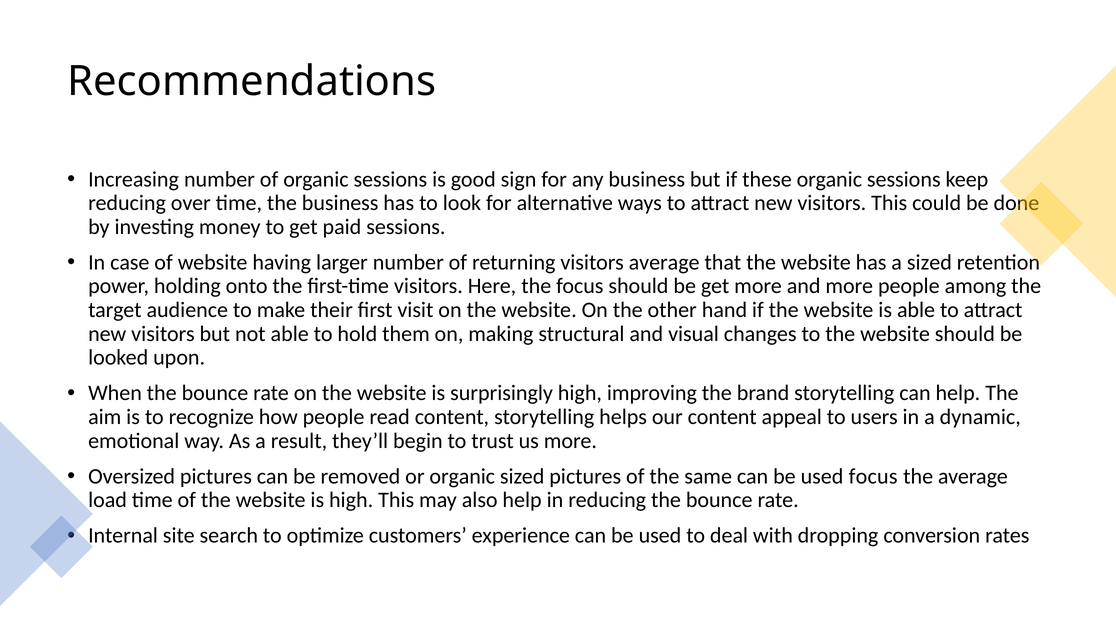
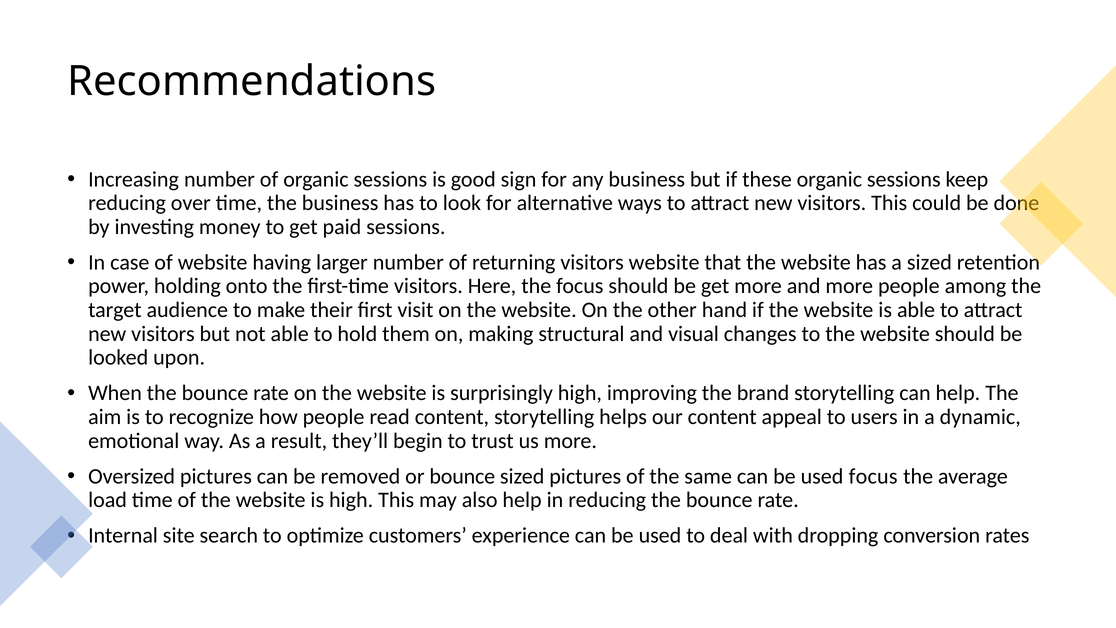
visitors average: average -> website
or organic: organic -> bounce
